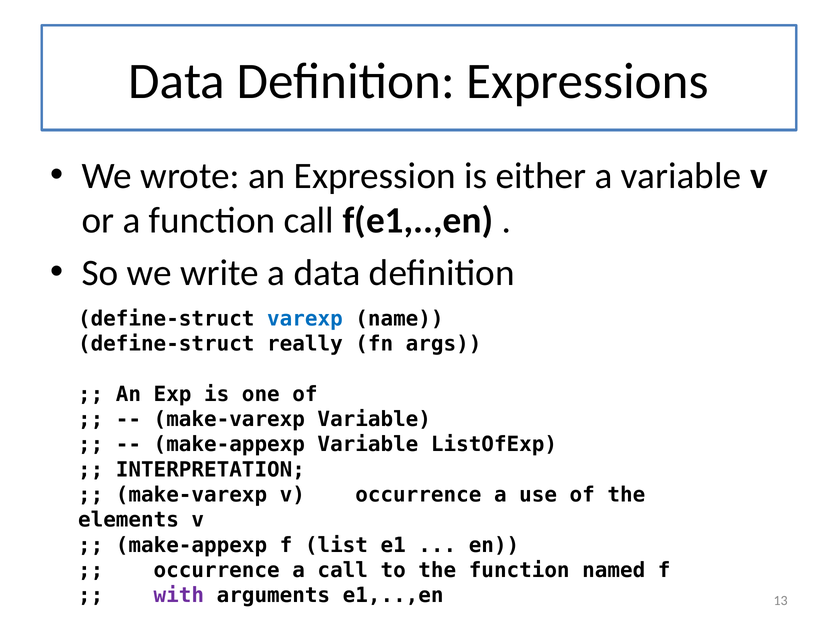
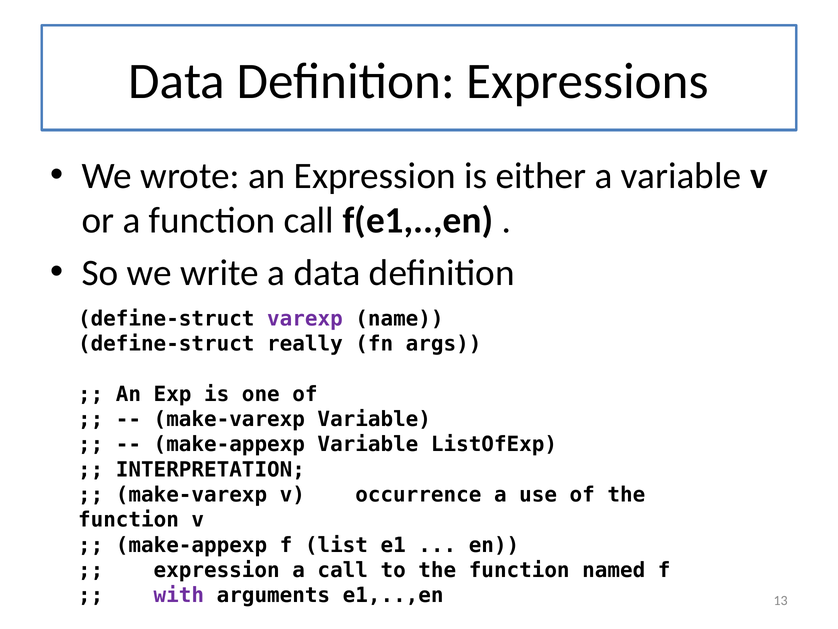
varexp colour: blue -> purple
elements at (128, 520): elements -> function
occurrence at (217, 570): occurrence -> expression
